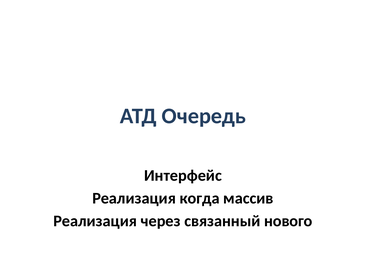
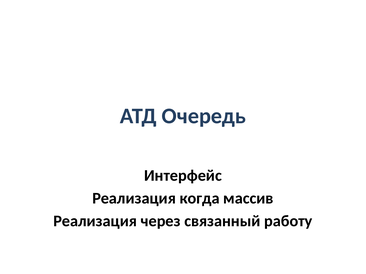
нового: нового -> работу
